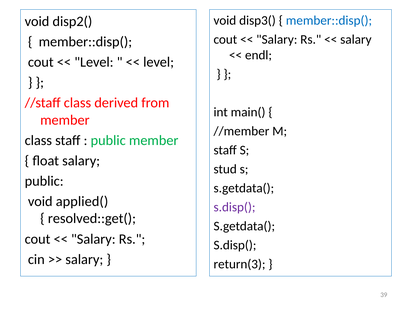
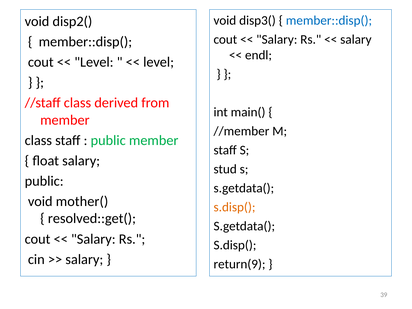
applied(: applied( -> mother(
s.disp( at (235, 207) colour: purple -> orange
return(3: return(3 -> return(9
